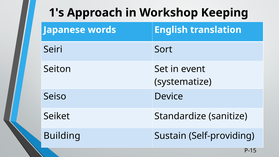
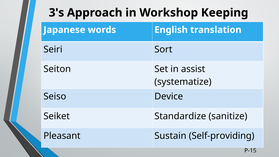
1's: 1's -> 3's
event: event -> assist
Building: Building -> Pleasant
